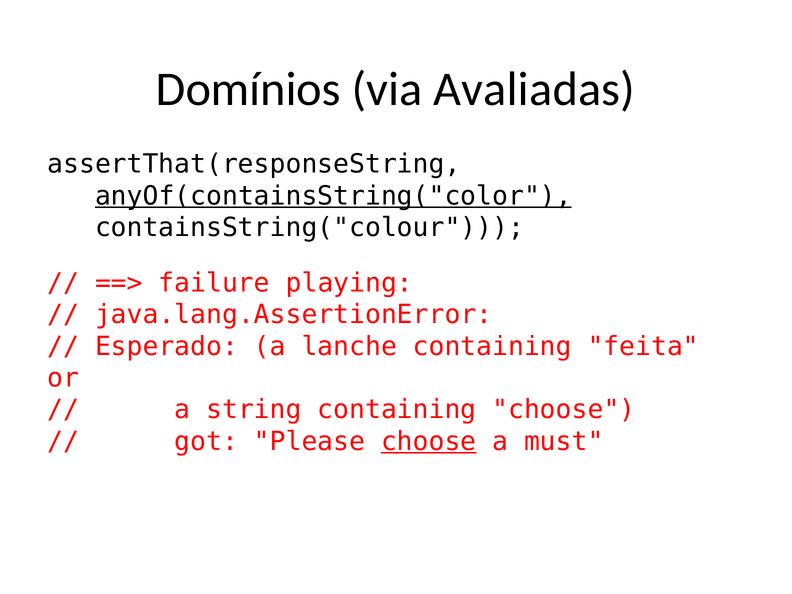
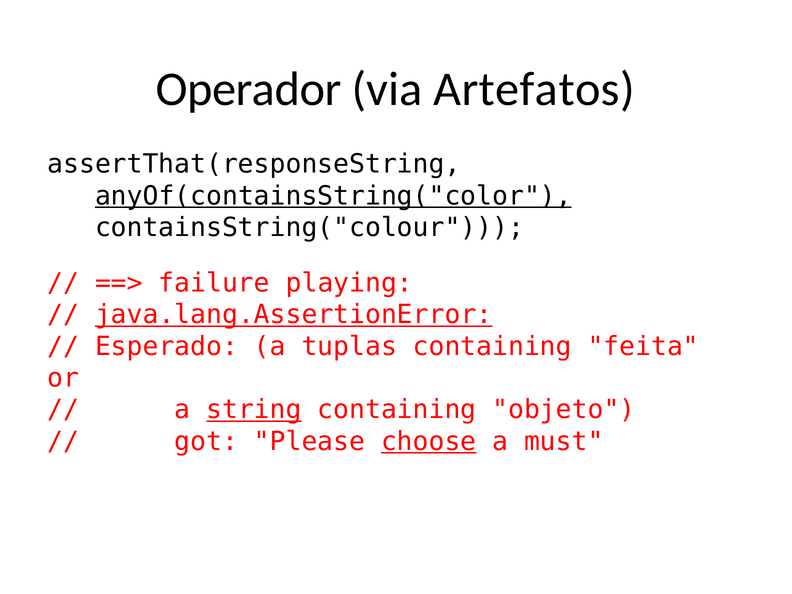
Domínios: Domínios -> Operador
Avaliadas: Avaliadas -> Artefatos
java.lang.AssertionError underline: none -> present
lanche: lanche -> tuplas
string underline: none -> present
containing choose: choose -> objeto
